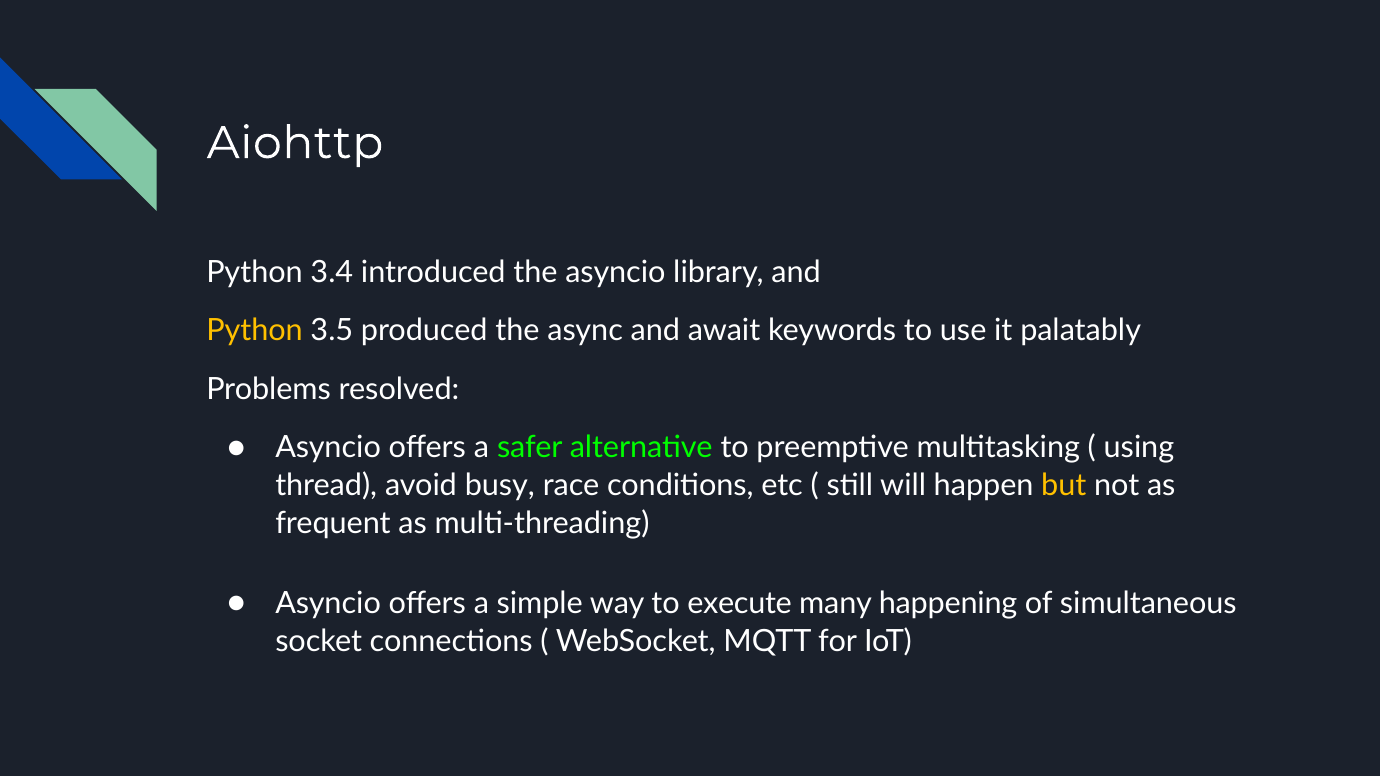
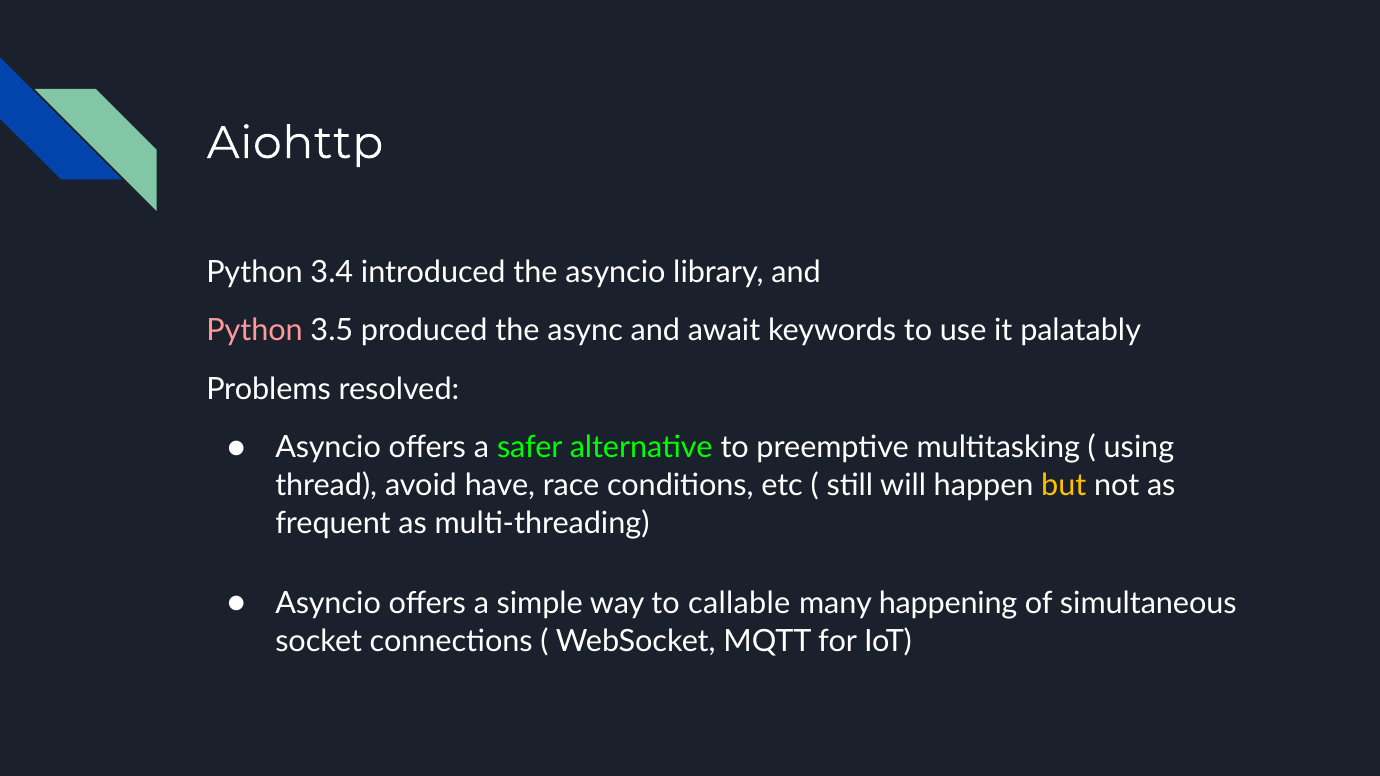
Python at (255, 331) colour: yellow -> pink
busy: busy -> have
execute: execute -> callable
